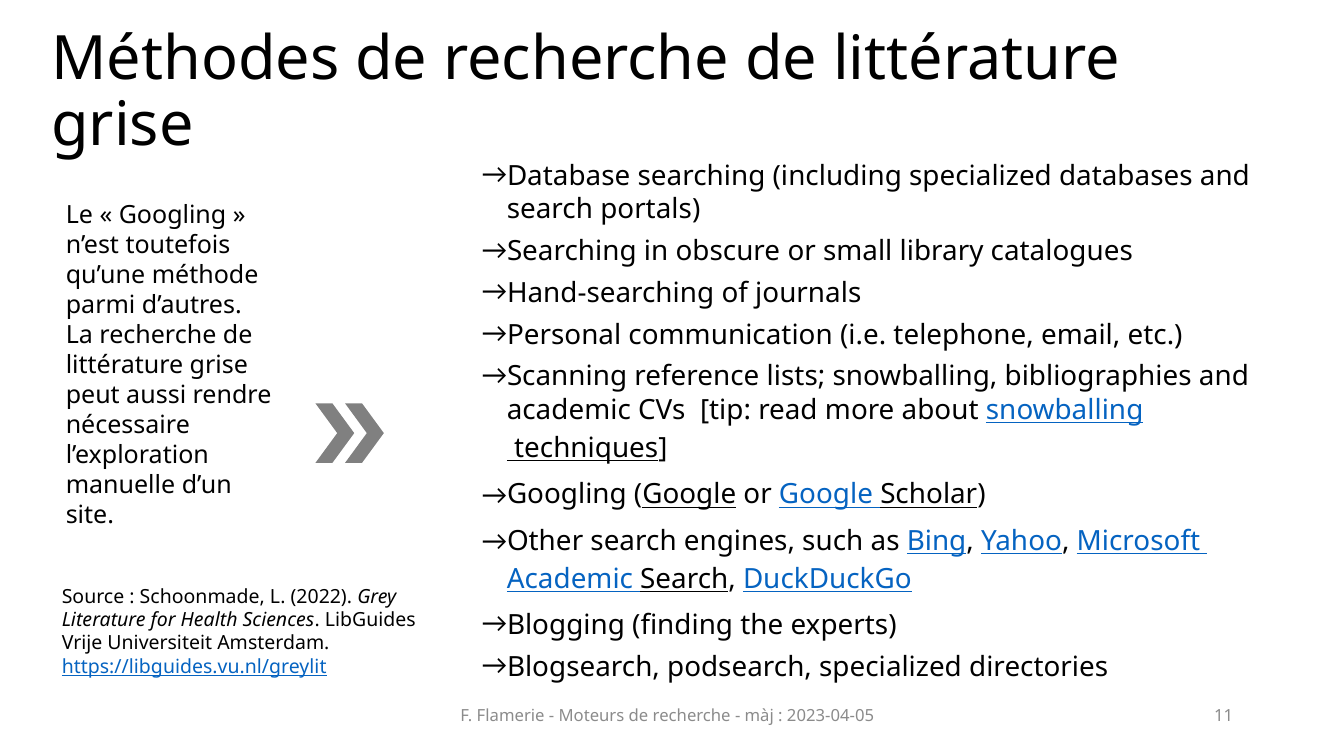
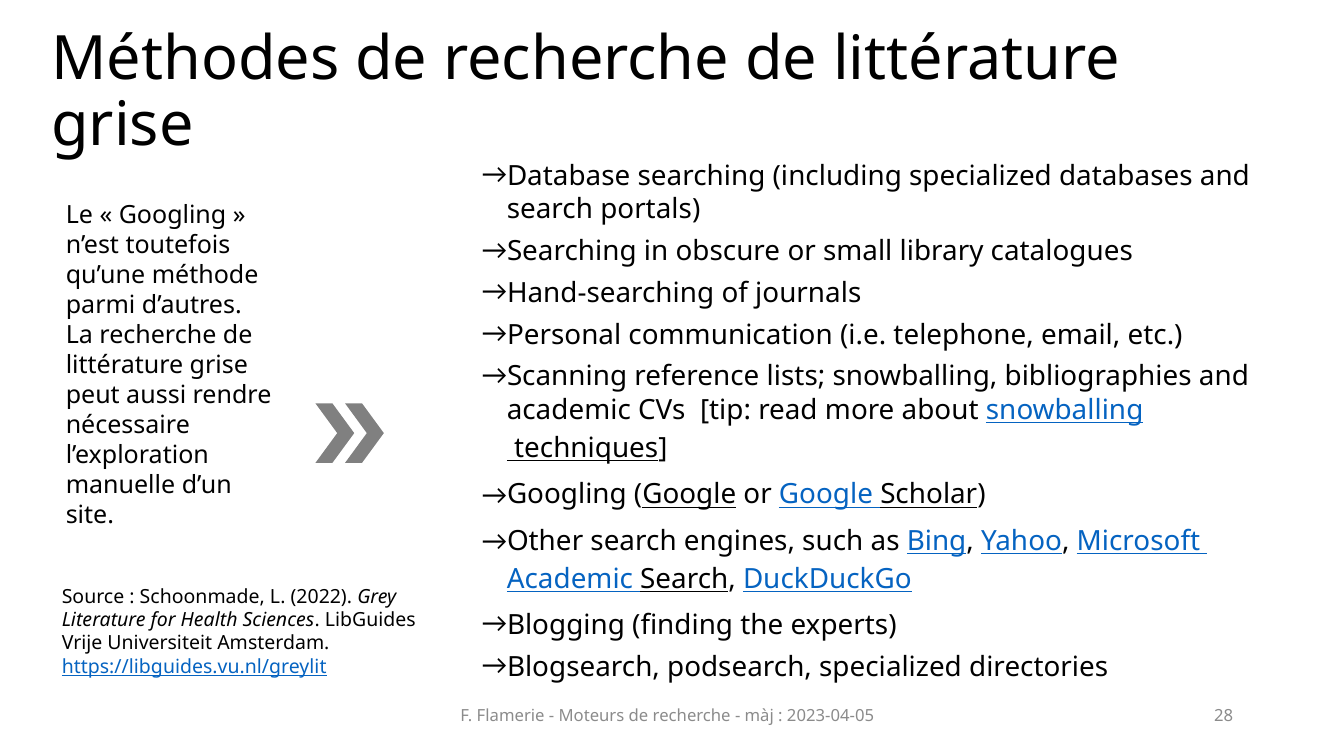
11: 11 -> 28
